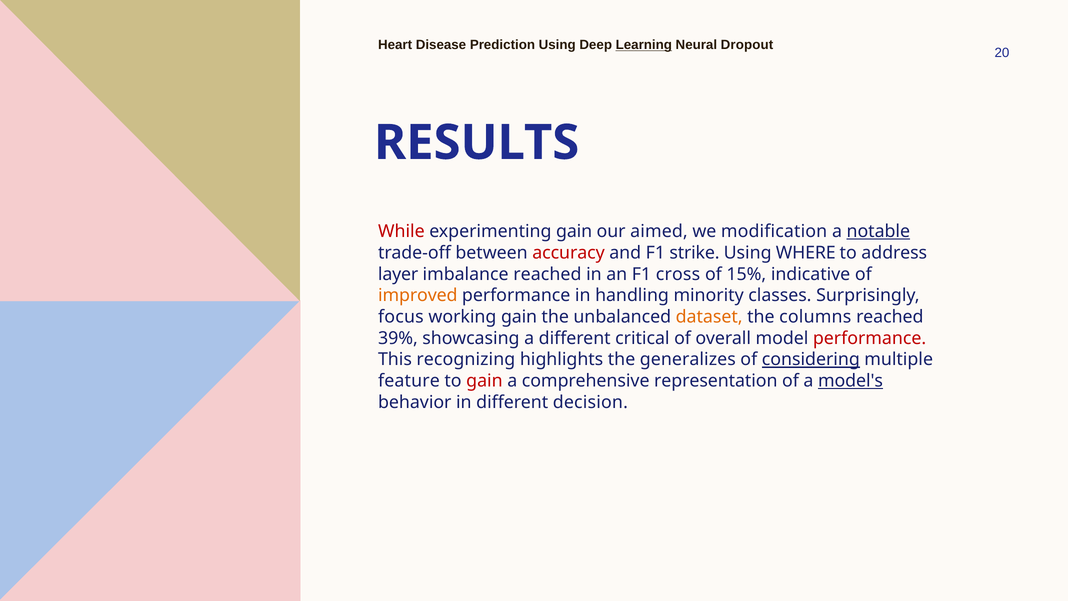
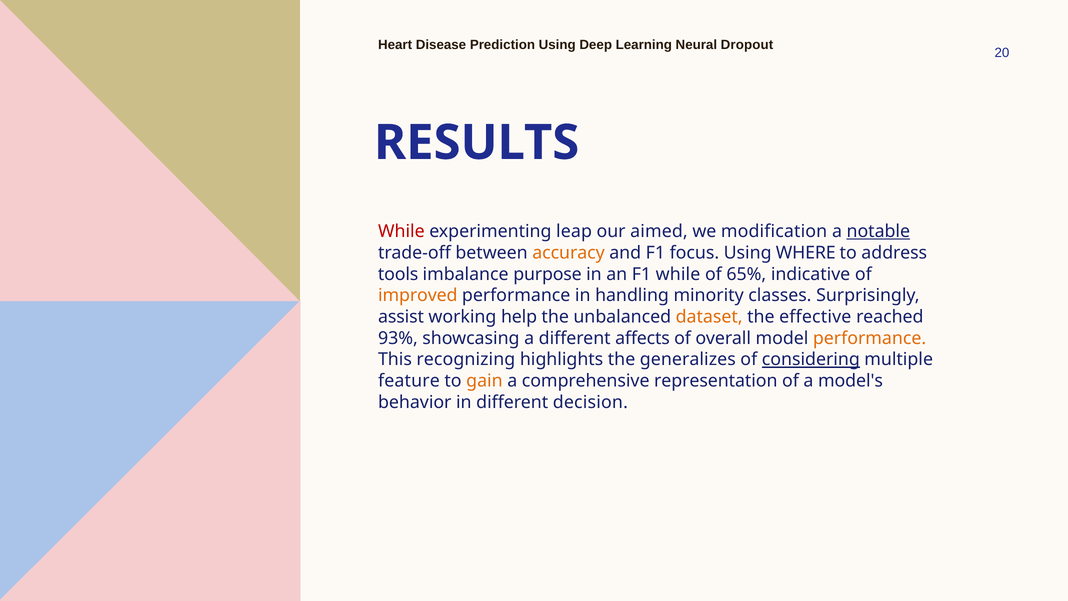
Learning underline: present -> none
experimenting gain: gain -> leap
accuracy colour: red -> orange
strike: strike -> focus
layer: layer -> tools
imbalance reached: reached -> purpose
F1 cross: cross -> while
15%: 15% -> 65%
focus: focus -> assist
working gain: gain -> help
columns: columns -> effective
39%: 39% -> 93%
critical: critical -> affects
performance at (870, 338) colour: red -> orange
gain at (484, 381) colour: red -> orange
model's underline: present -> none
